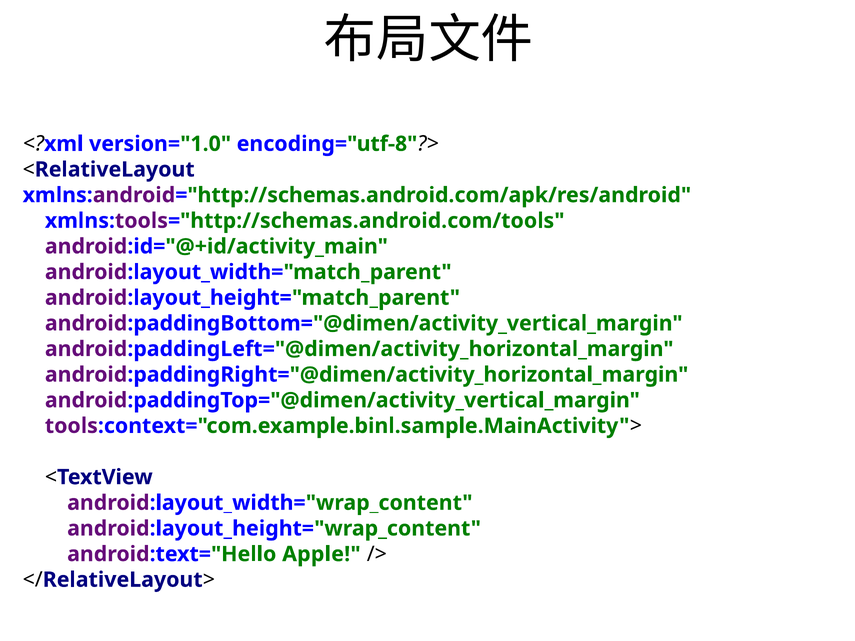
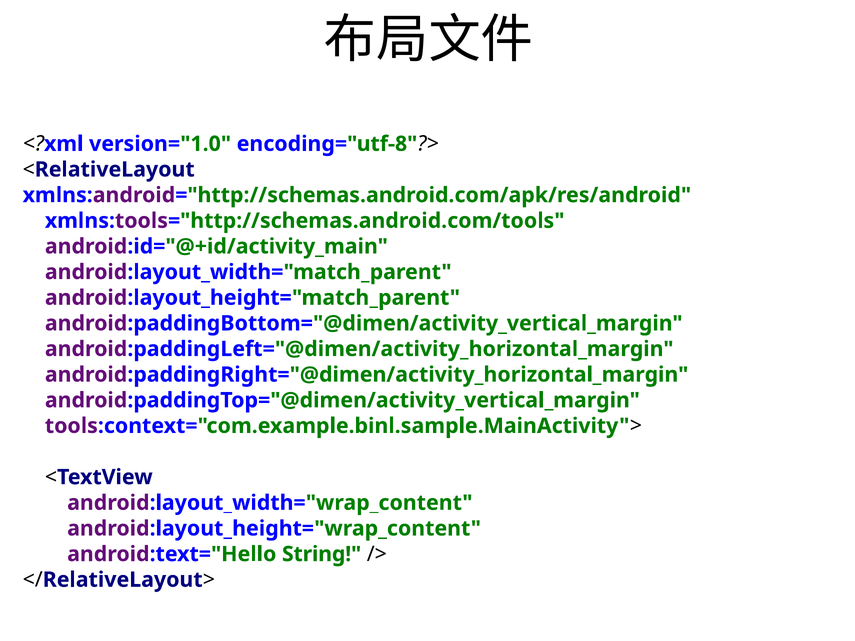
Apple: Apple -> String
